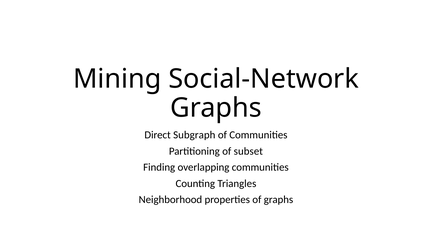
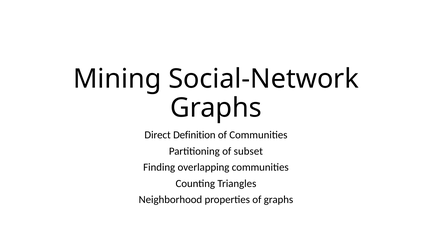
Subgraph: Subgraph -> Definition
